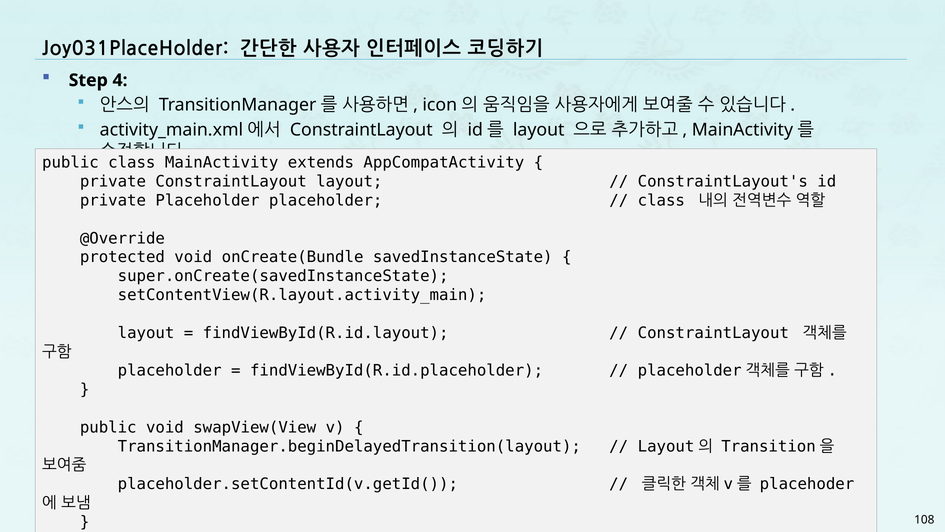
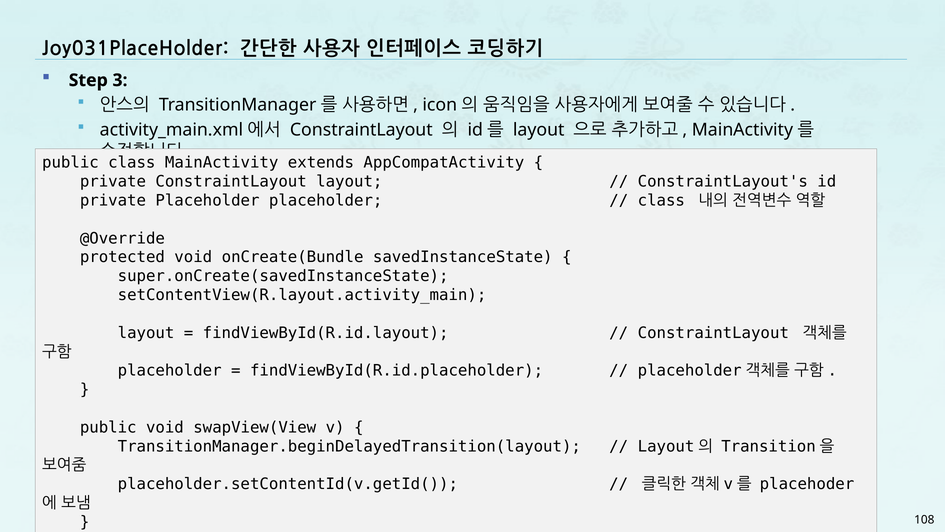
4: 4 -> 3
